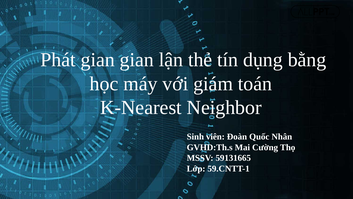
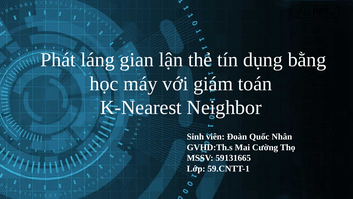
Phát gian: gian -> láng
